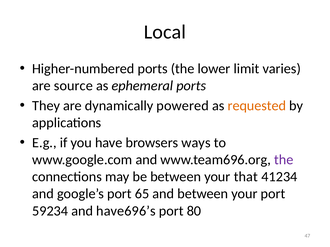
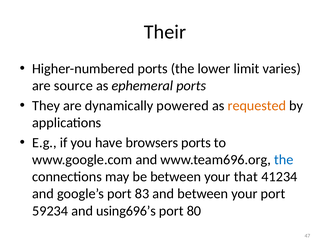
Local: Local -> Their
browsers ways: ways -> ports
the at (284, 160) colour: purple -> blue
65: 65 -> 83
have696’s: have696’s -> using696’s
